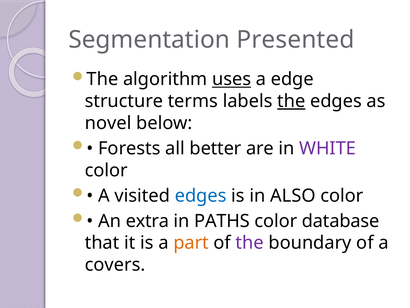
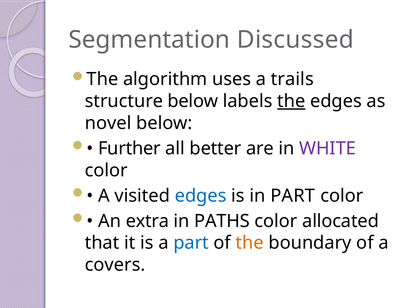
Presented: Presented -> Discussed
uses underline: present -> none
edge: edge -> trails
structure terms: terms -> below
Forests: Forests -> Further
in ALSO: ALSO -> PART
database: database -> allocated
part at (191, 243) colour: orange -> blue
the at (250, 243) colour: purple -> orange
